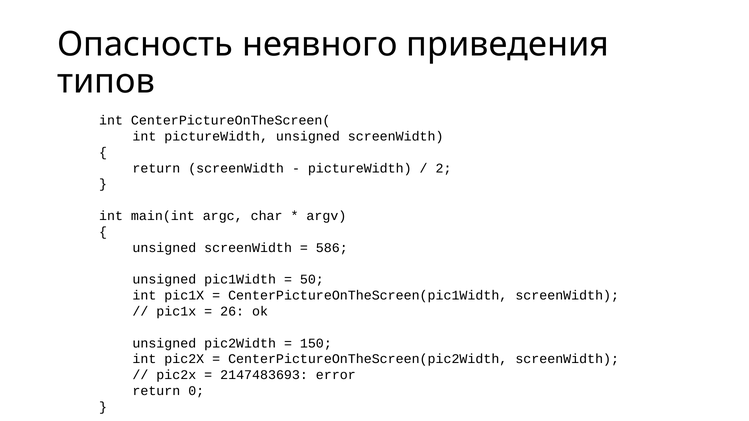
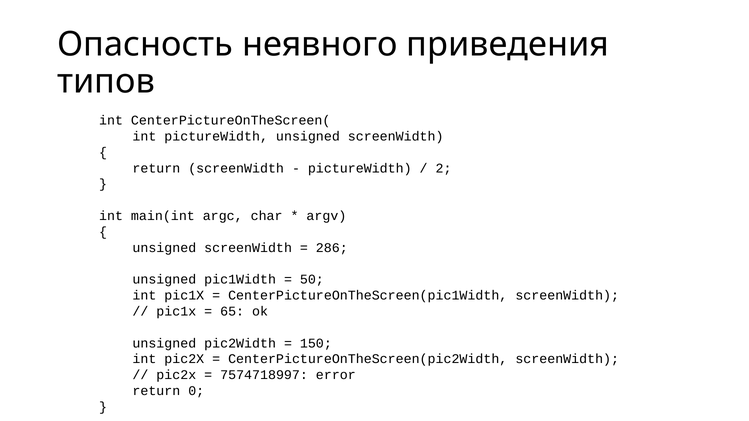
586: 586 -> 286
26: 26 -> 65
2147483693: 2147483693 -> 7574718997
